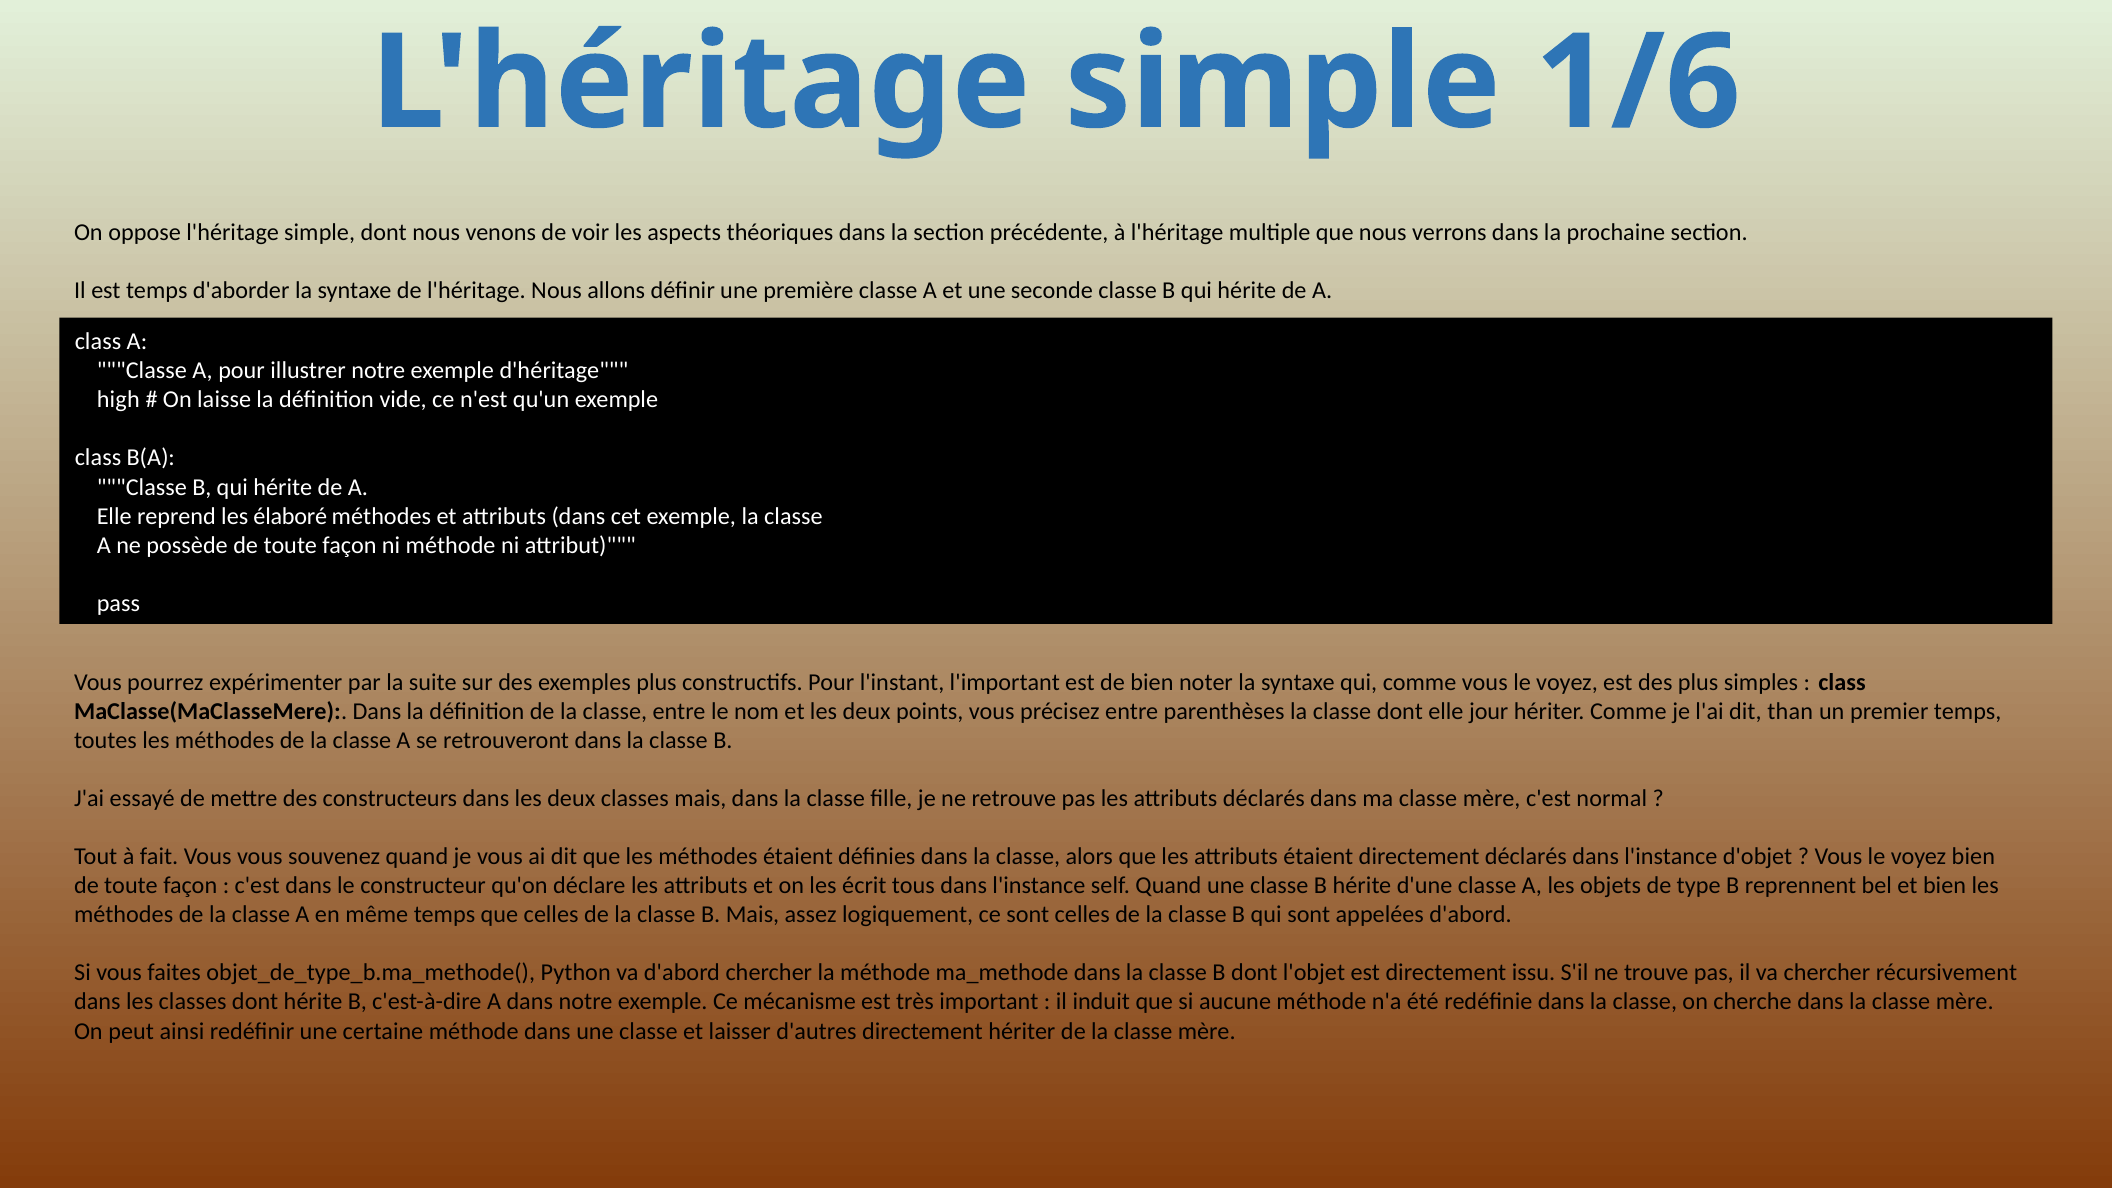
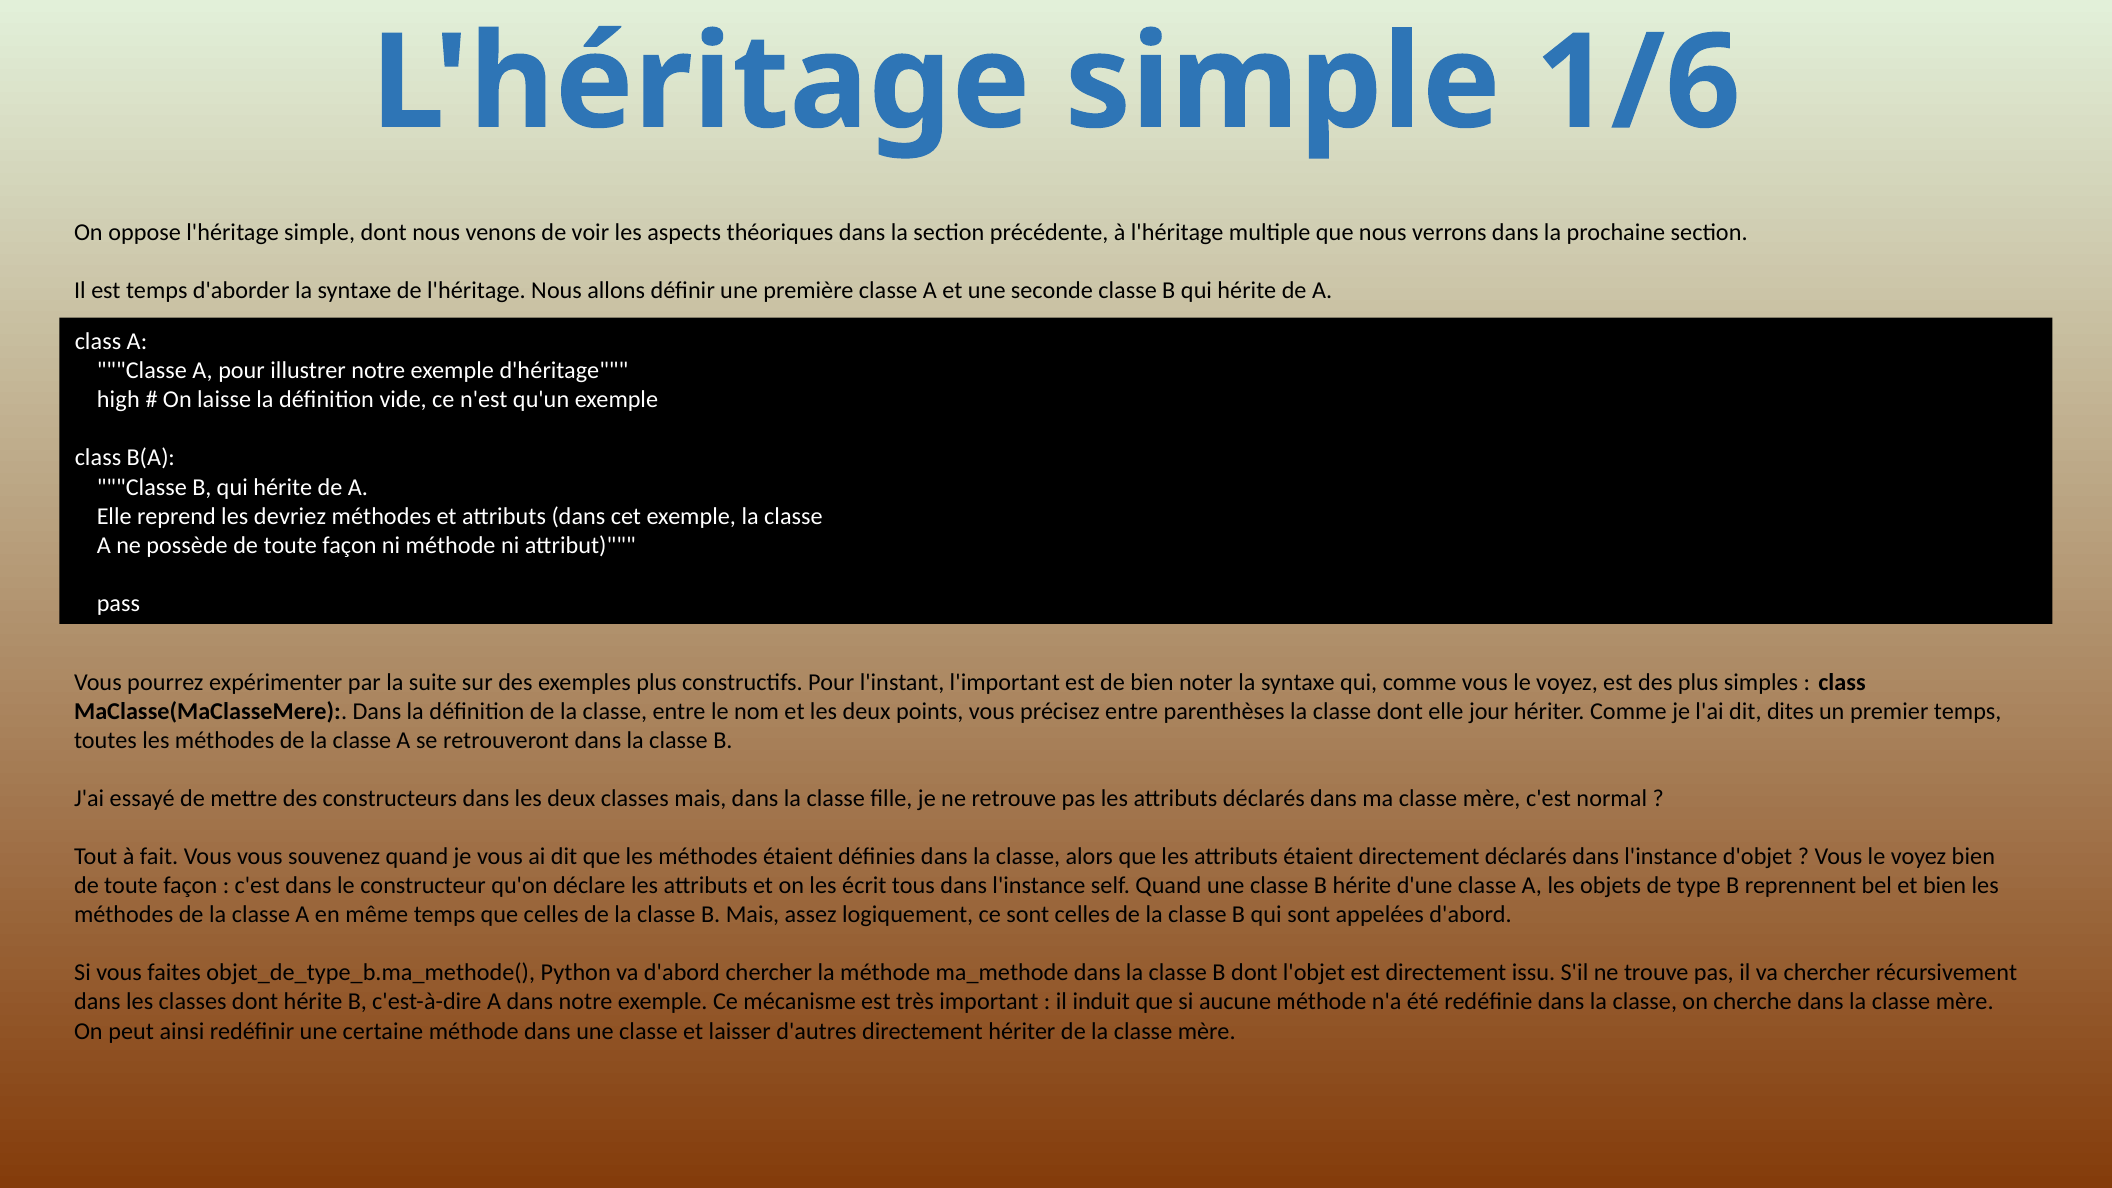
élaboré: élaboré -> devriez
than: than -> dites
